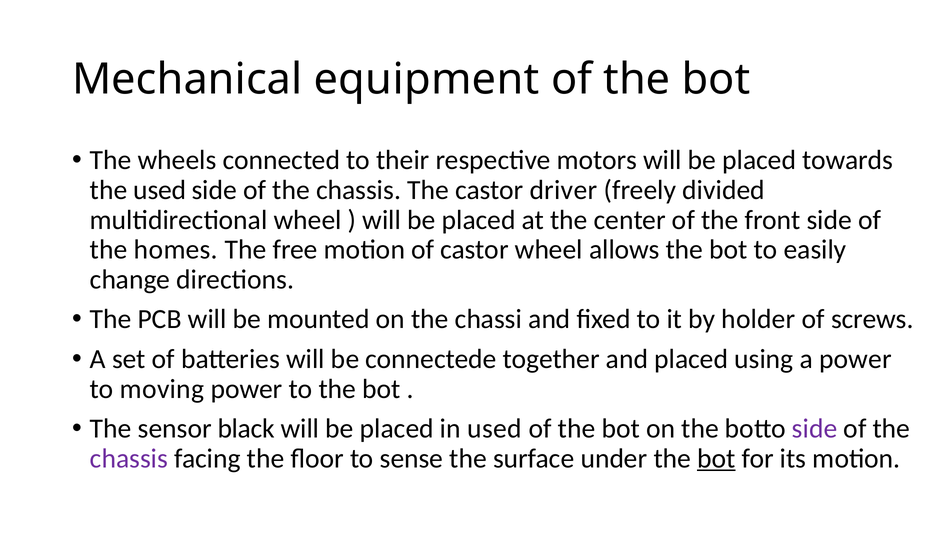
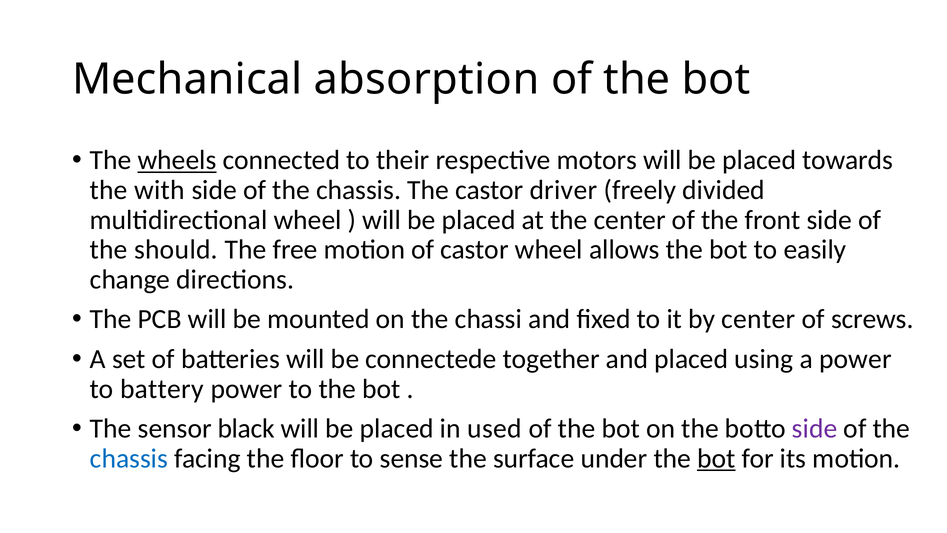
equipment: equipment -> absorption
wheels underline: none -> present
the used: used -> with
homes: homes -> should
by holder: holder -> center
moving: moving -> battery
chassis at (129, 458) colour: purple -> blue
